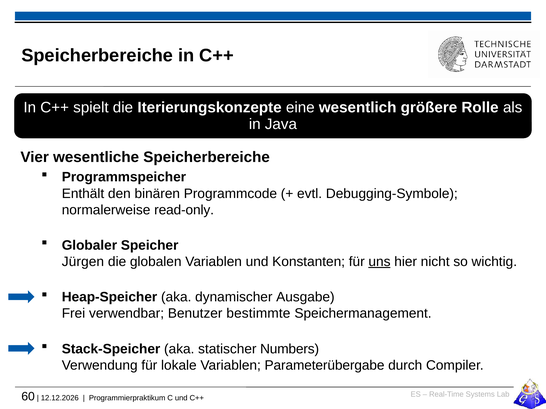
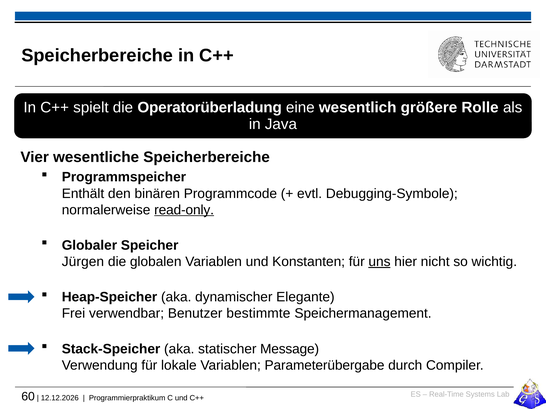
Iterierungskonzepte: Iterierungskonzepte -> Operatorüberladung
read-only underline: none -> present
Ausgabe: Ausgabe -> Elegante
Numbers: Numbers -> Message
